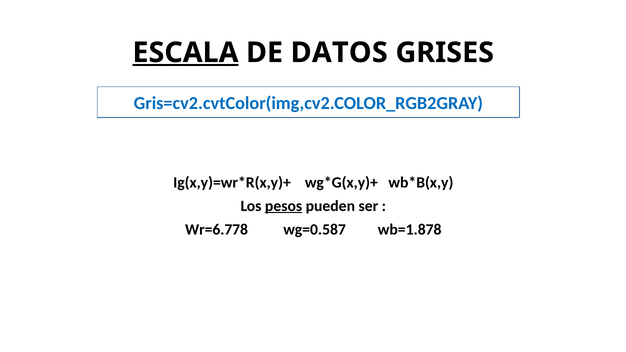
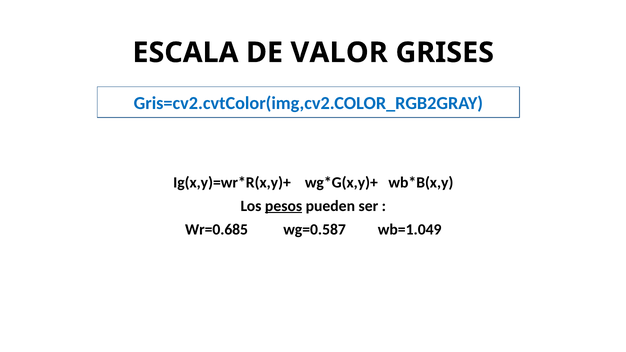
ESCALA underline: present -> none
DATOS: DATOS -> VALOR
Wr=6.778: Wr=6.778 -> Wr=0.685
wb=1.878: wb=1.878 -> wb=1.049
